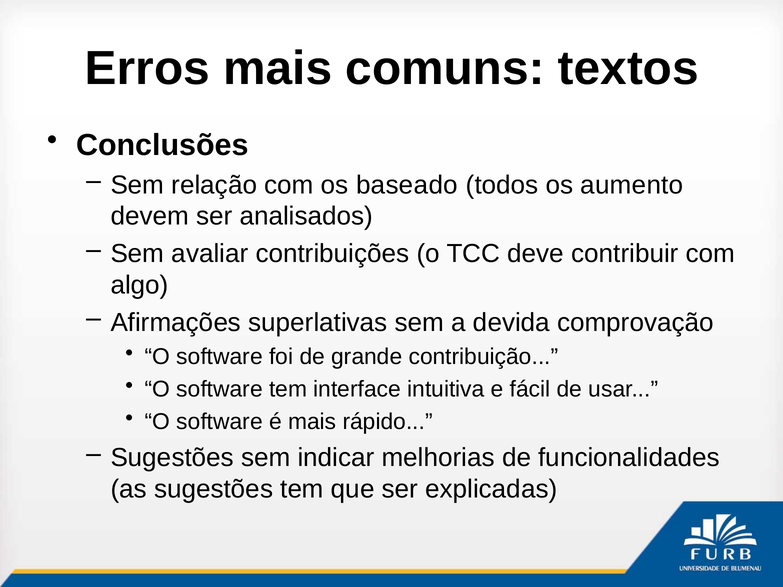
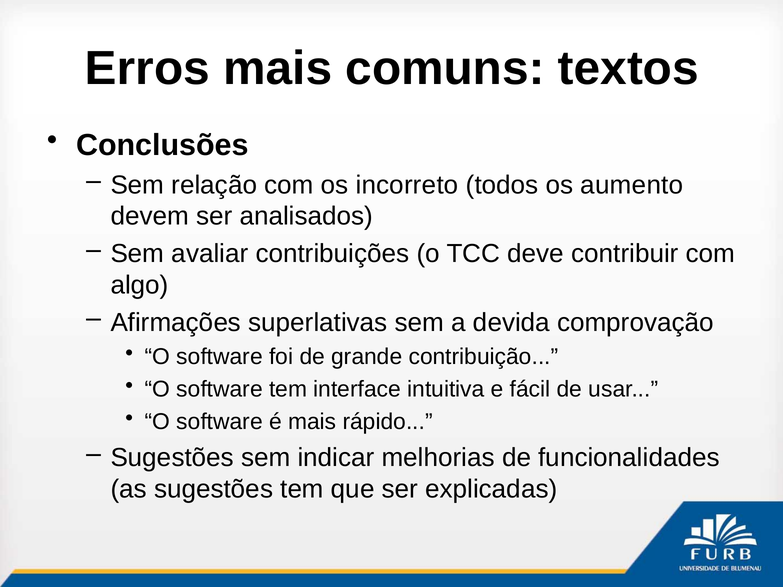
baseado: baseado -> incorreto
